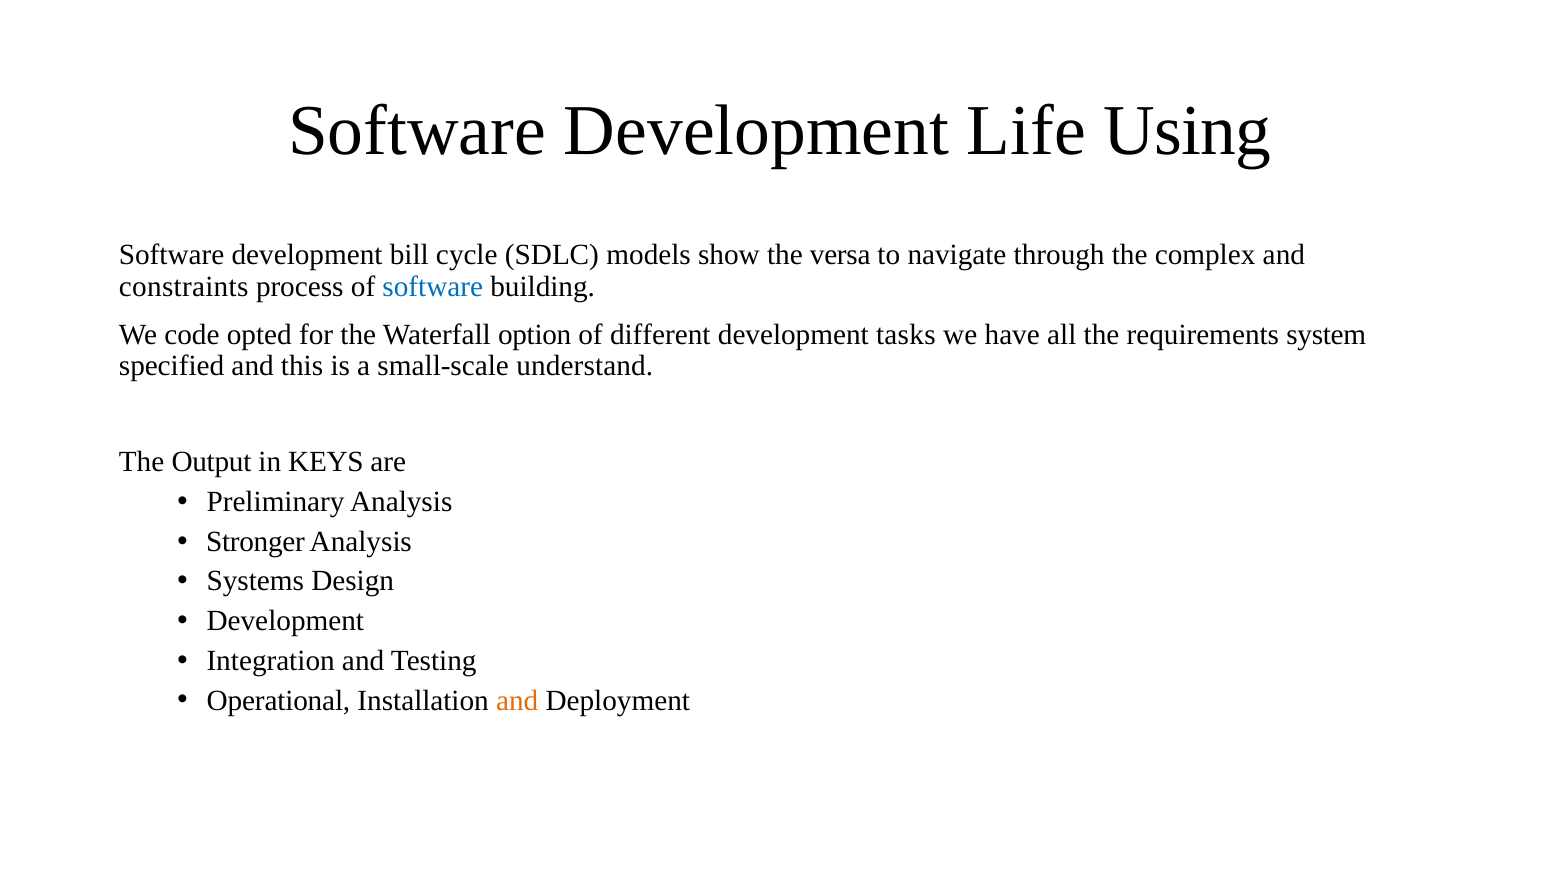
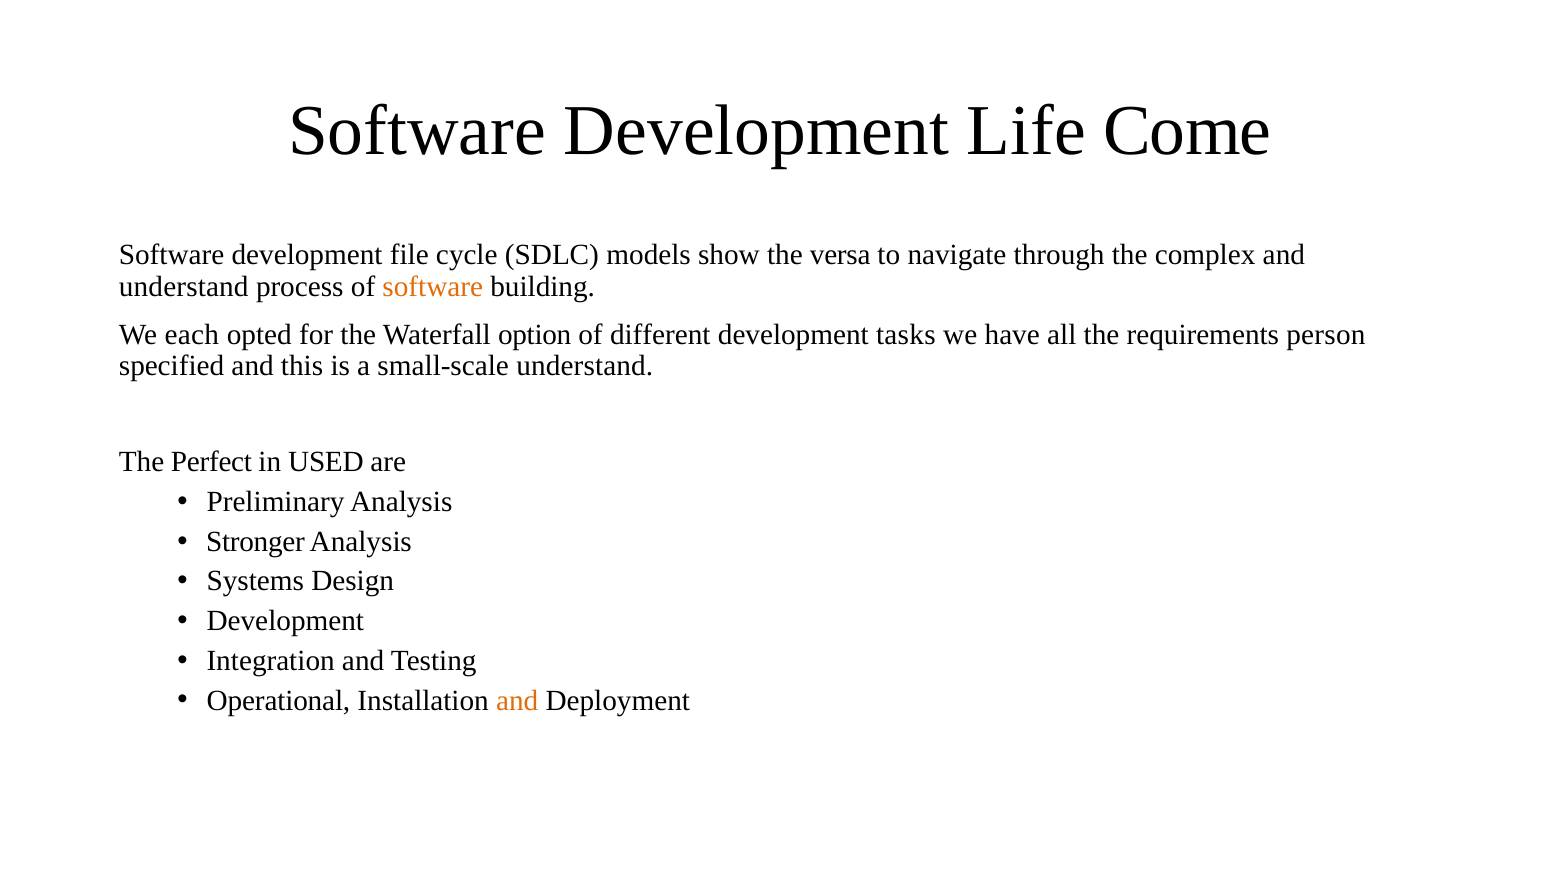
Using: Using -> Come
bill: bill -> file
constraints at (184, 287): constraints -> understand
software at (433, 287) colour: blue -> orange
code: code -> each
system: system -> person
Output: Output -> Perfect
KEYS: KEYS -> USED
